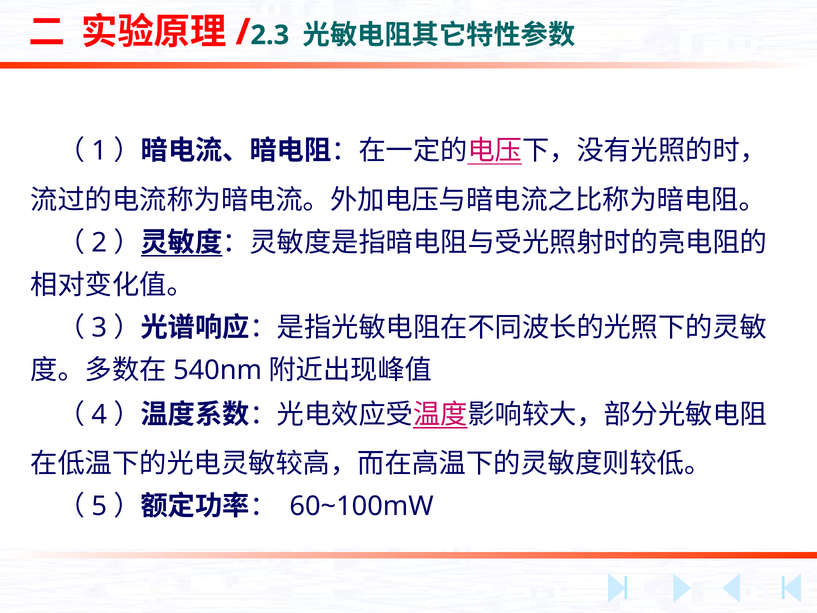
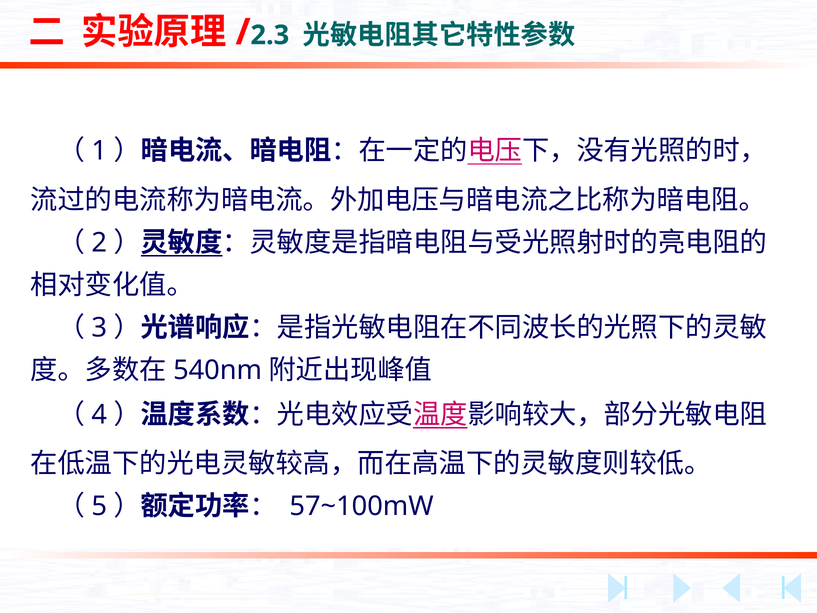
60~100mW: 60~100mW -> 57~100mW
